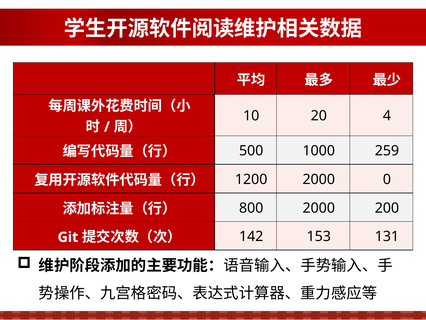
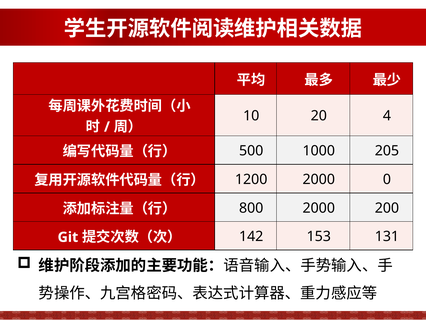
259: 259 -> 205
